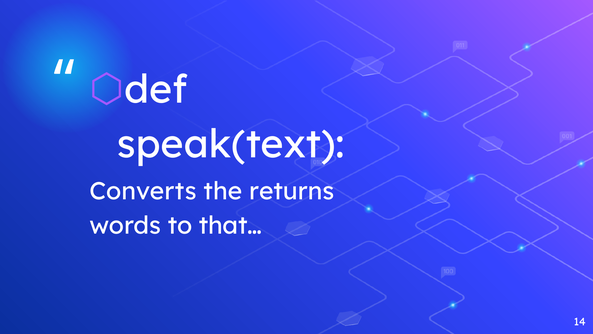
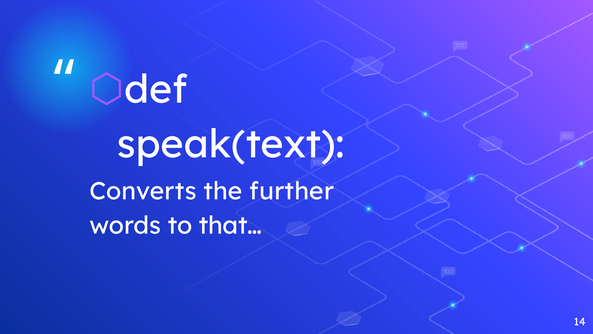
returns: returns -> further
